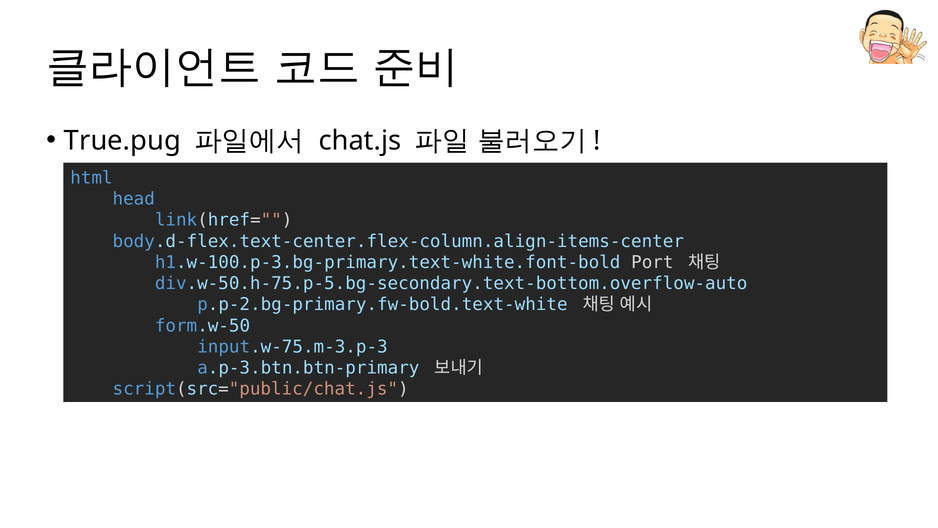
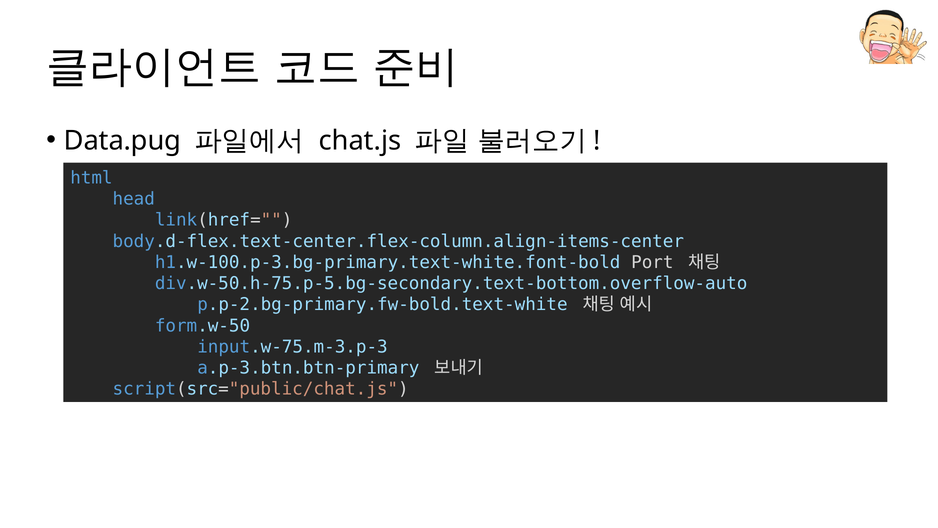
True.pug: True.pug -> Data.pug
